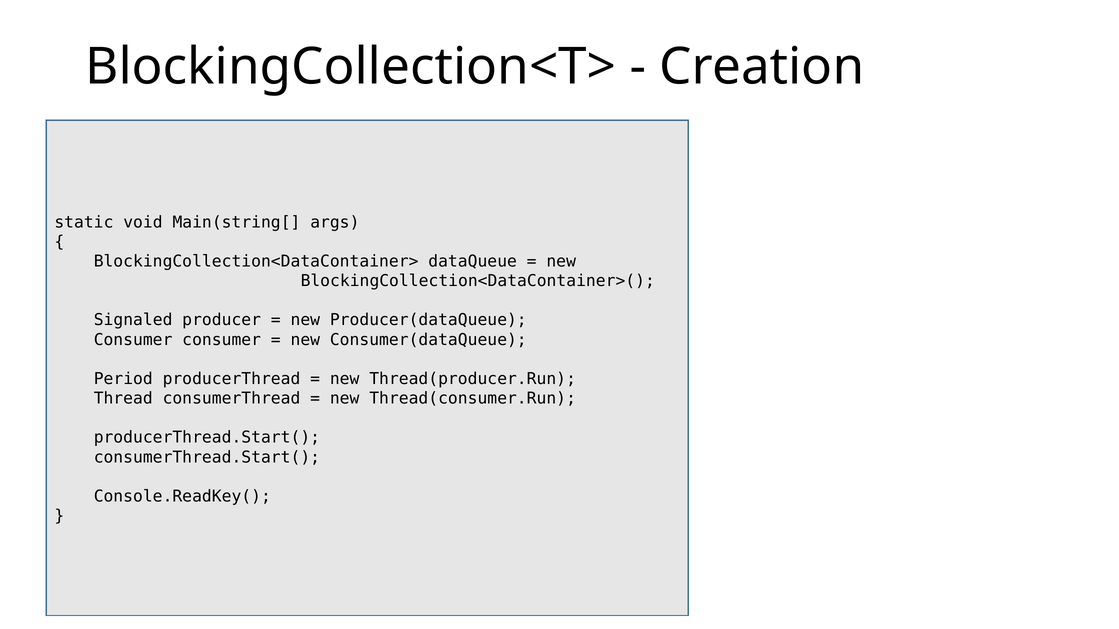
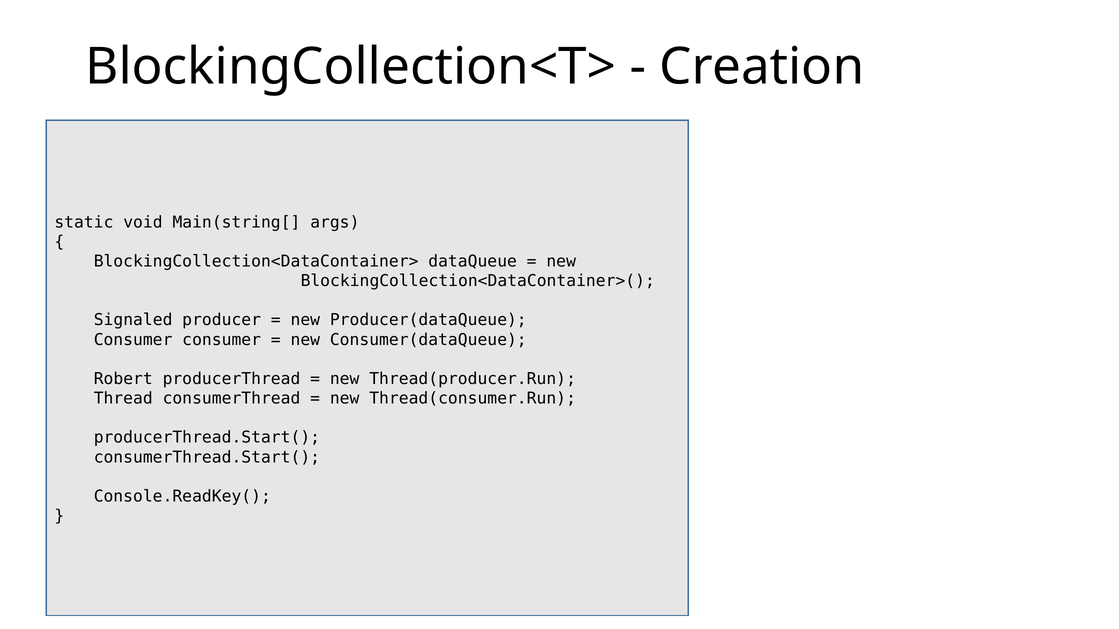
Period: Period -> Robert
